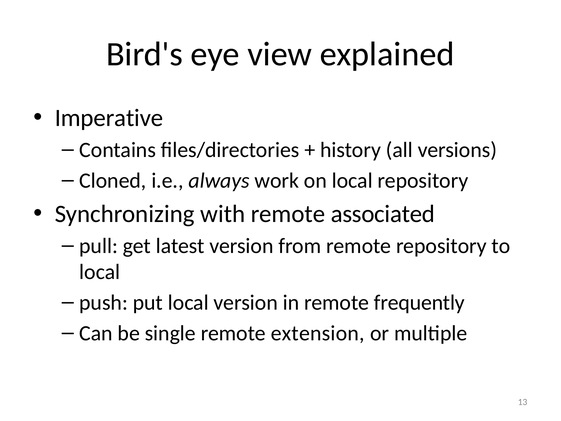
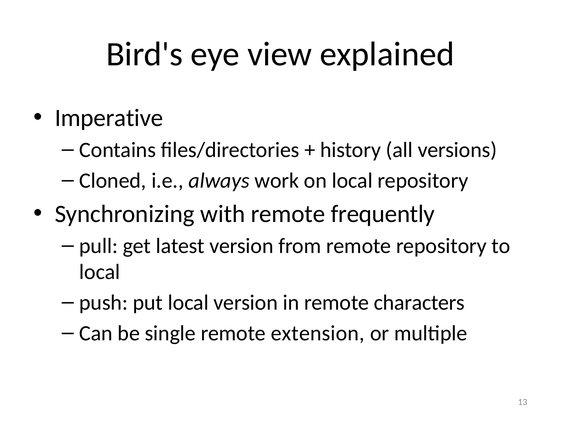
associated: associated -> frequently
frequently: frequently -> characters
